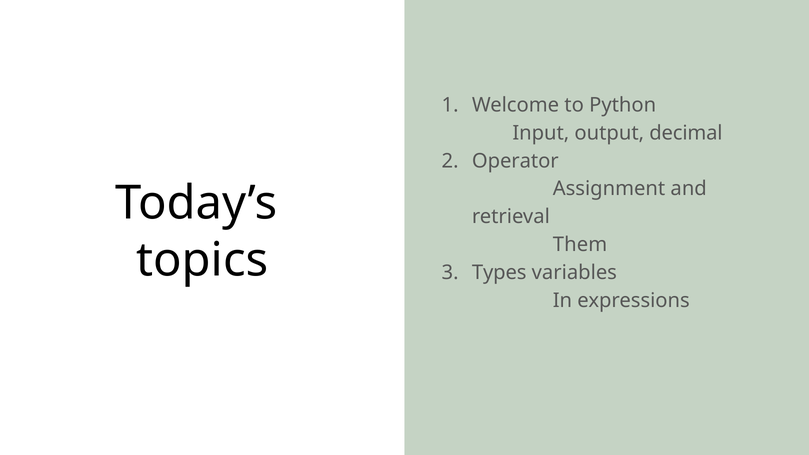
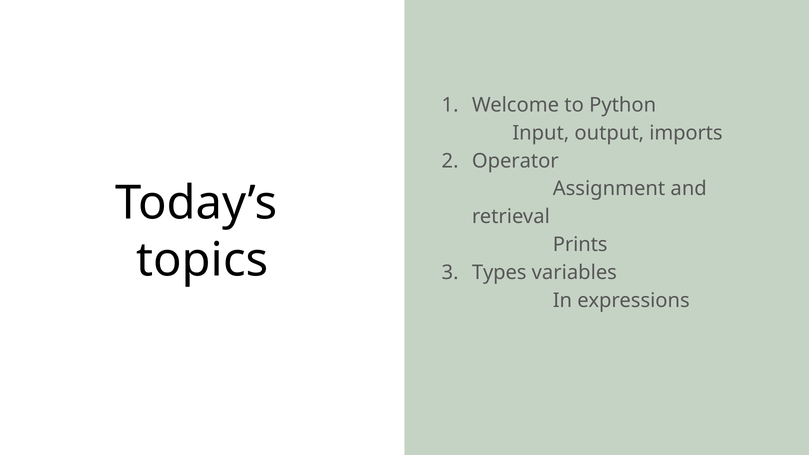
decimal: decimal -> imports
Them: Them -> Prints
